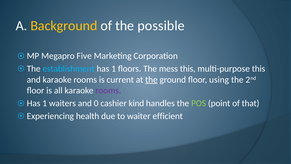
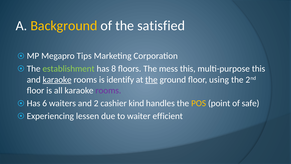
possible: possible -> satisfied
Five: Five -> Tips
establishment colour: light blue -> light green
1 at (114, 69): 1 -> 8
karaoke at (57, 79) underline: none -> present
current: current -> identify
1 at (45, 103): 1 -> 6
0: 0 -> 2
POS colour: light green -> yellow
that: that -> safe
health: health -> lessen
